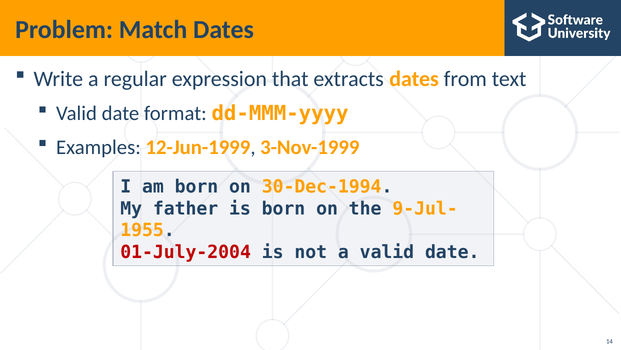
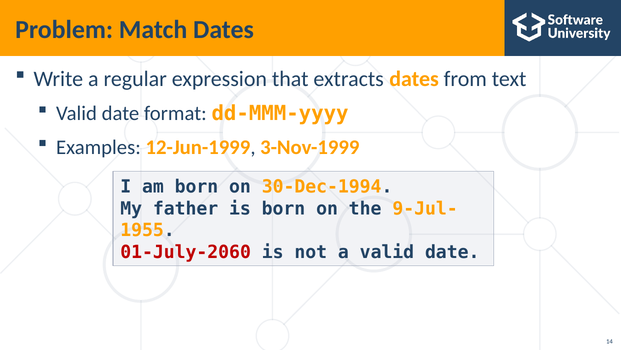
01-July-2004: 01-July-2004 -> 01-July-2060
